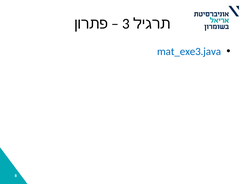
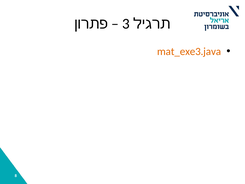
mat_exe3.java colour: blue -> orange
